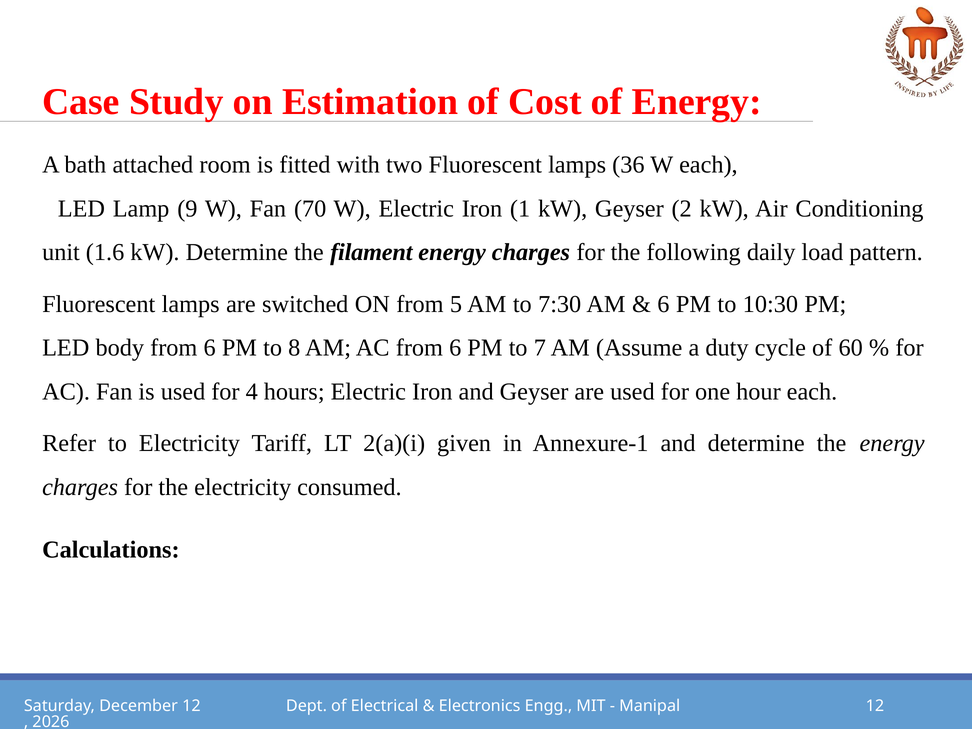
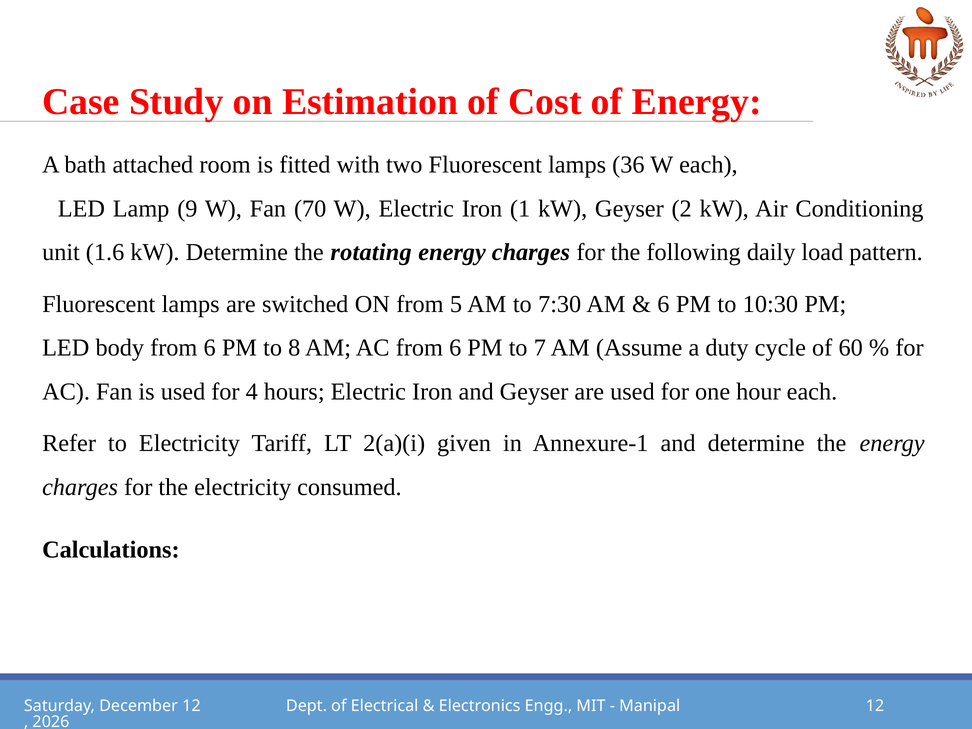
filament: filament -> rotating
